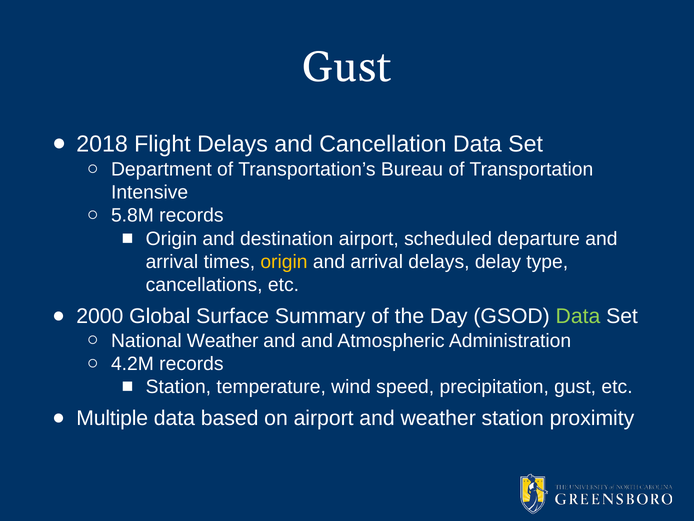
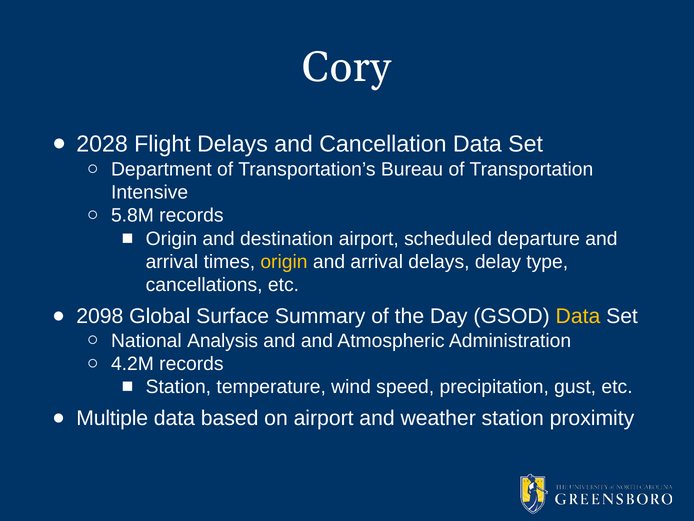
Gust at (347, 67): Gust -> Cory
2018: 2018 -> 2028
2000: 2000 -> 2098
Data at (578, 316) colour: light green -> yellow
National Weather: Weather -> Analysis
